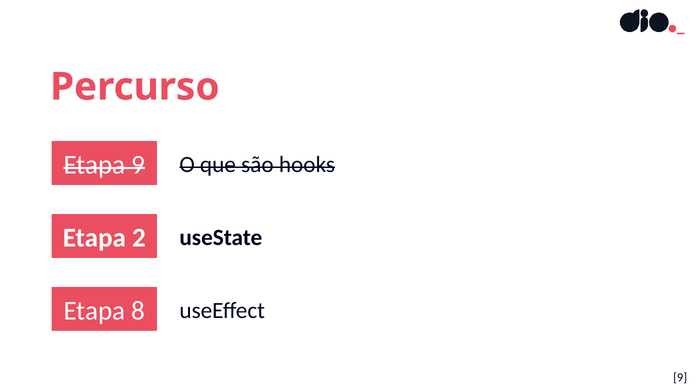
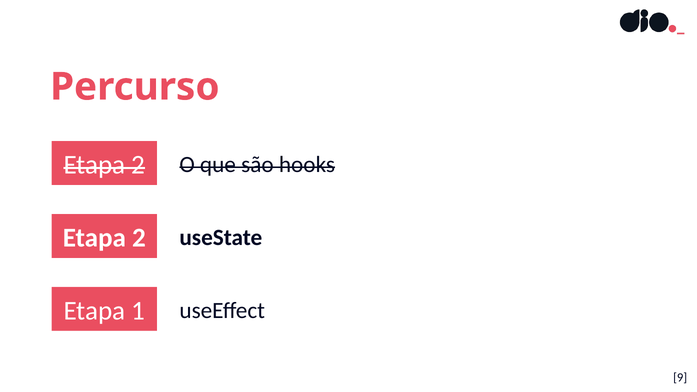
9 at (138, 165): 9 -> 2
8: 8 -> 1
